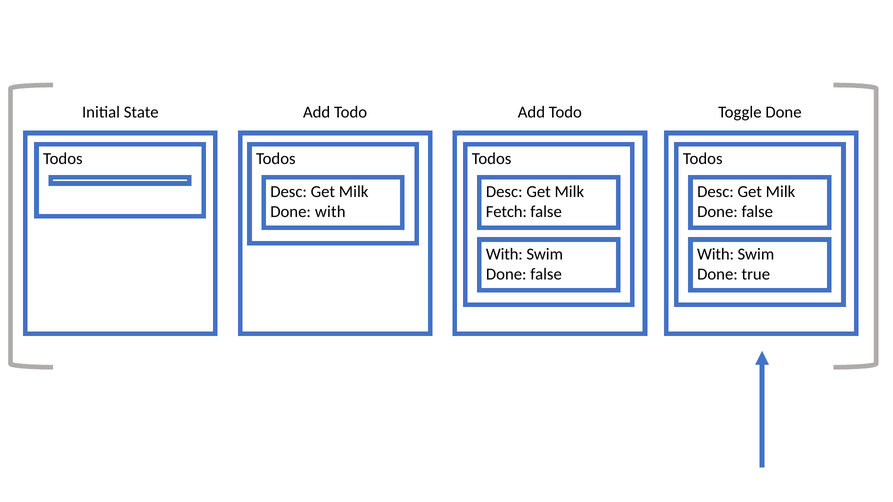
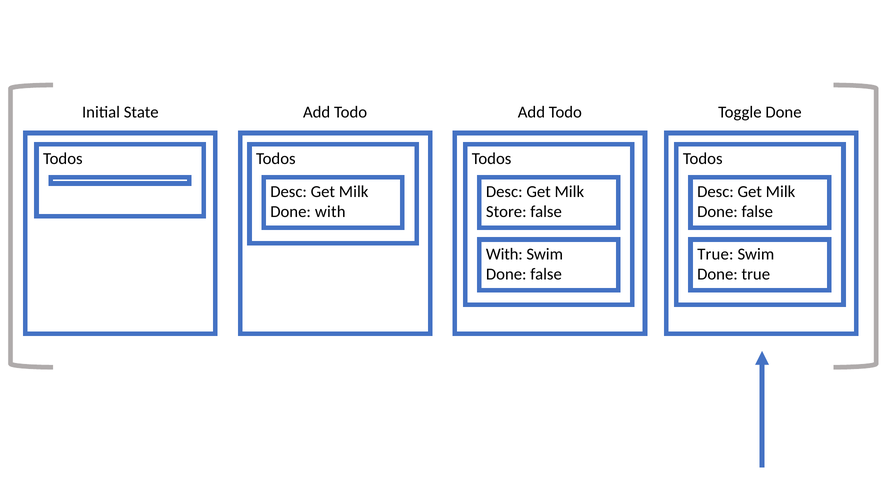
Fetch: Fetch -> Store
With at (716, 254): With -> True
